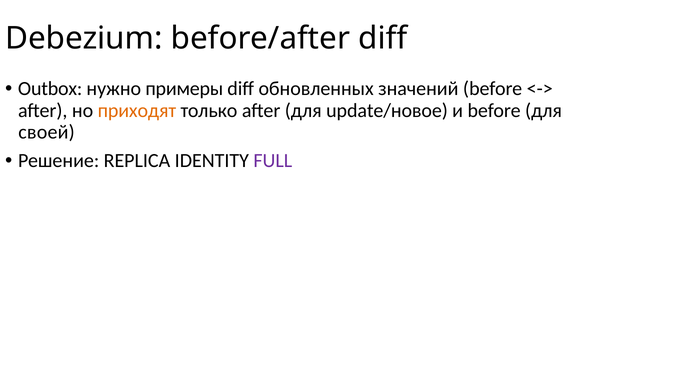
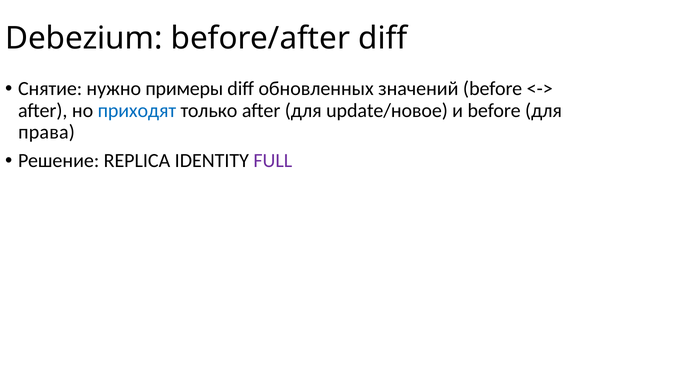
Outbox: Outbox -> Снятие
приходят colour: orange -> blue
своей: своей -> права
